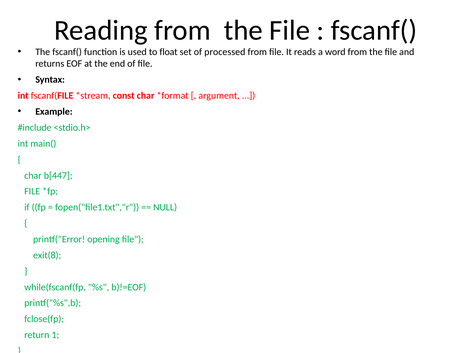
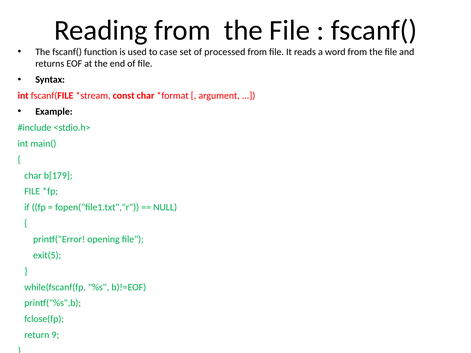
float: float -> case
b[447: b[447 -> b[179
exit(8: exit(8 -> exit(5
1: 1 -> 9
